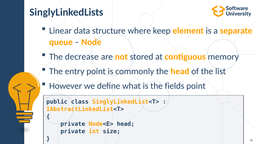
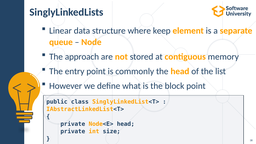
decrease: decrease -> approach
fields: fields -> block
